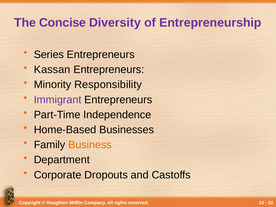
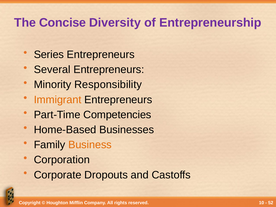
Kassan: Kassan -> Several
Immigrant colour: purple -> orange
Independence: Independence -> Competencies
Department: Department -> Corporation
